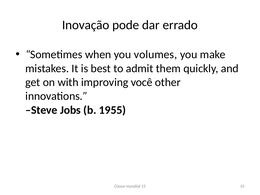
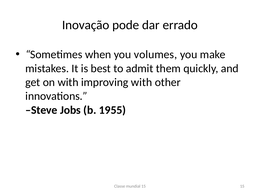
improving você: você -> with
